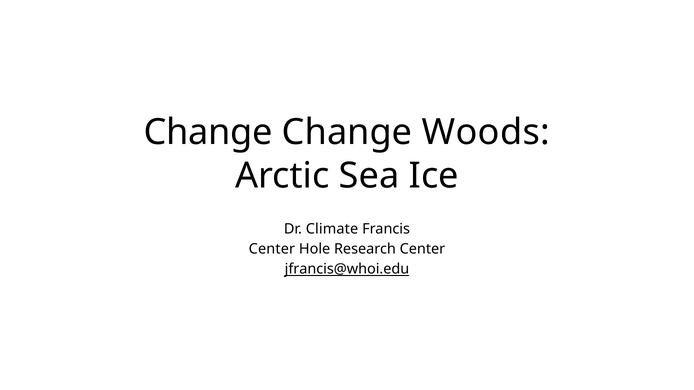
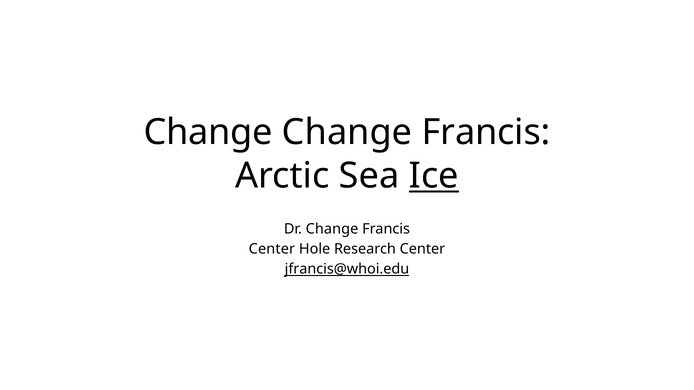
Woods at (486, 133): Woods -> Francis
Ice underline: none -> present
Dr Climate: Climate -> Change
